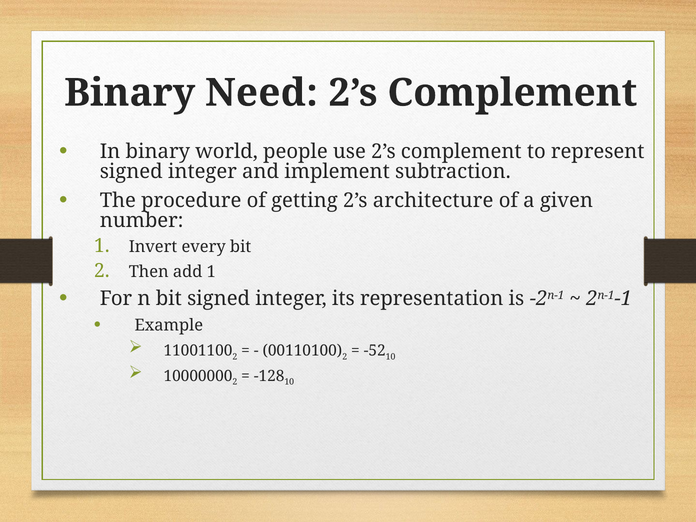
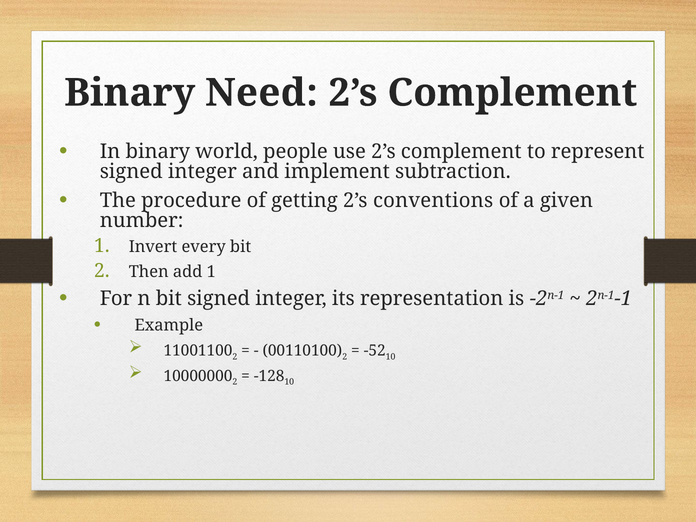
architecture: architecture -> conventions
